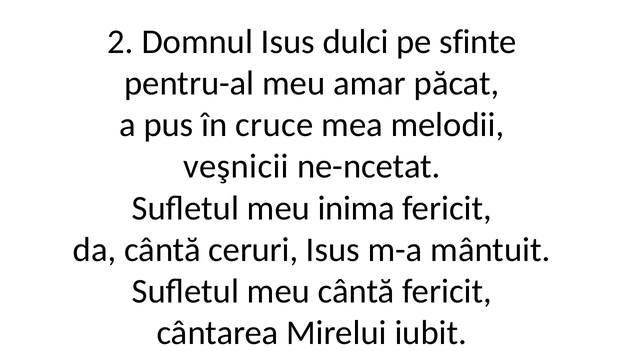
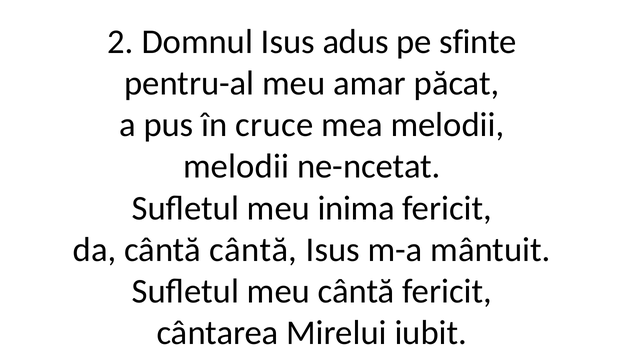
dulci: dulci -> adus
veşnicii at (236, 166): veşnicii -> melodii
cântă ceruri: ceruri -> cântă
